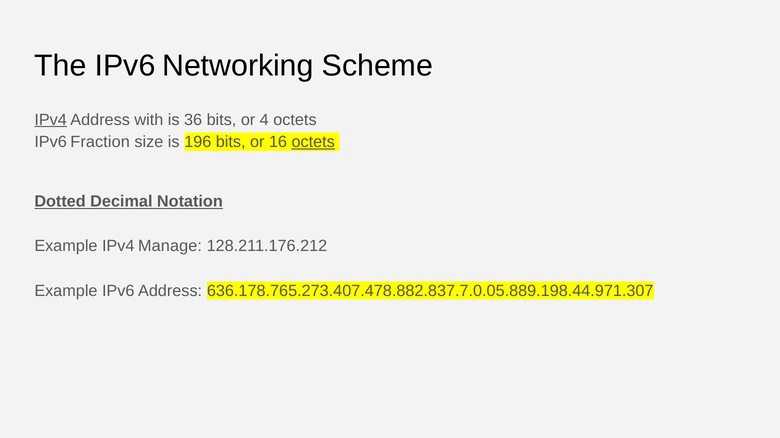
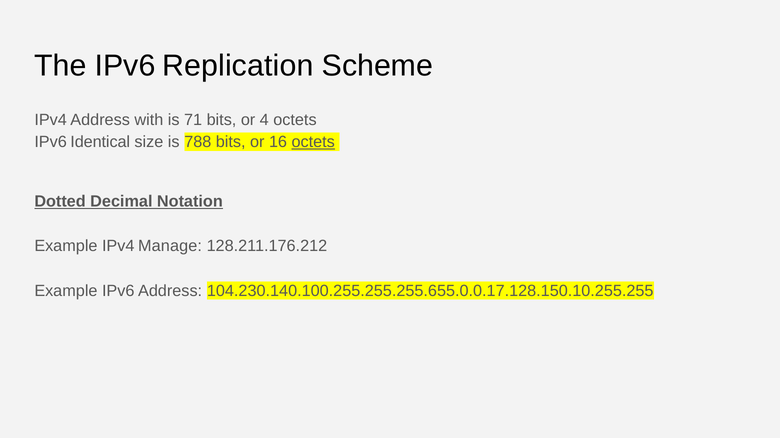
Networking: Networking -> Replication
IPv4 at (51, 120) underline: present -> none
36: 36 -> 71
Fraction: Fraction -> Identical
196: 196 -> 788
636.178.765.273.407.478.882.837.7.0.05.889.198.44.971.307: 636.178.765.273.407.478.882.837.7.0.05.889.198.44.971.307 -> 104.230.140.100.255.255.255.655.0.0.17.128.150.10.255.255
